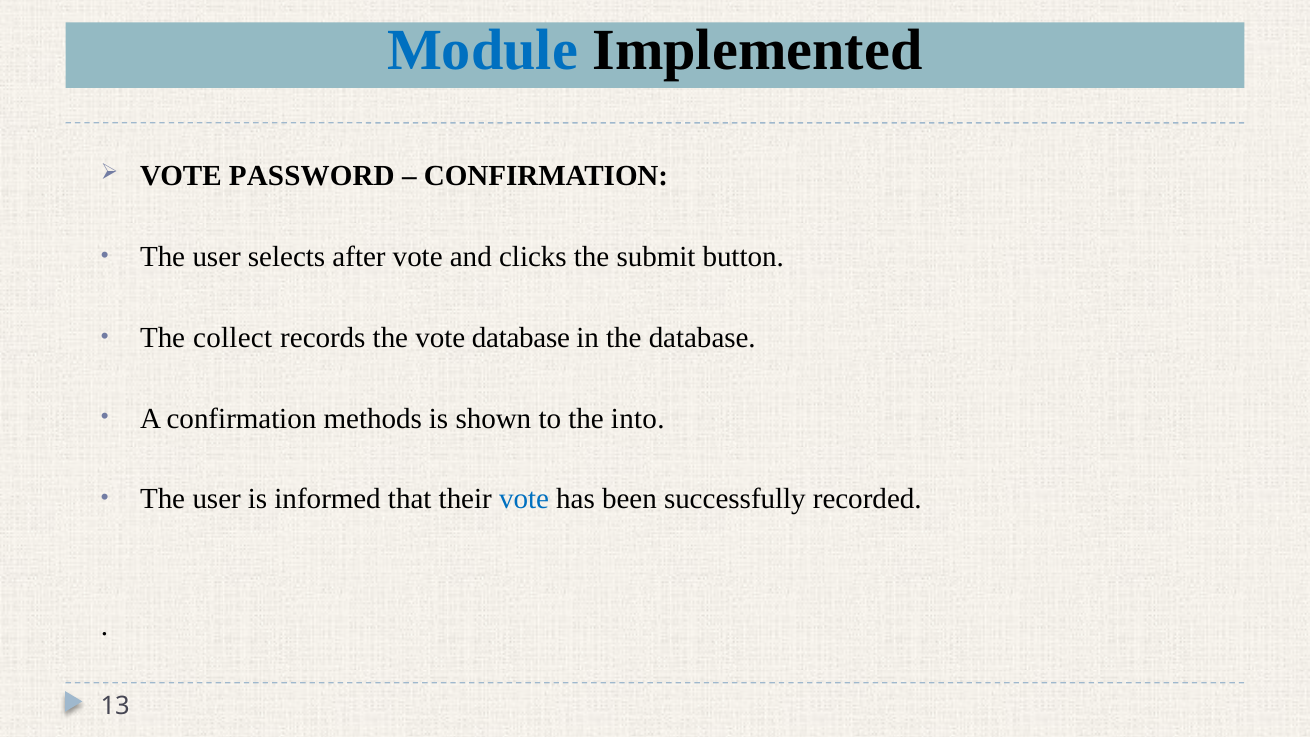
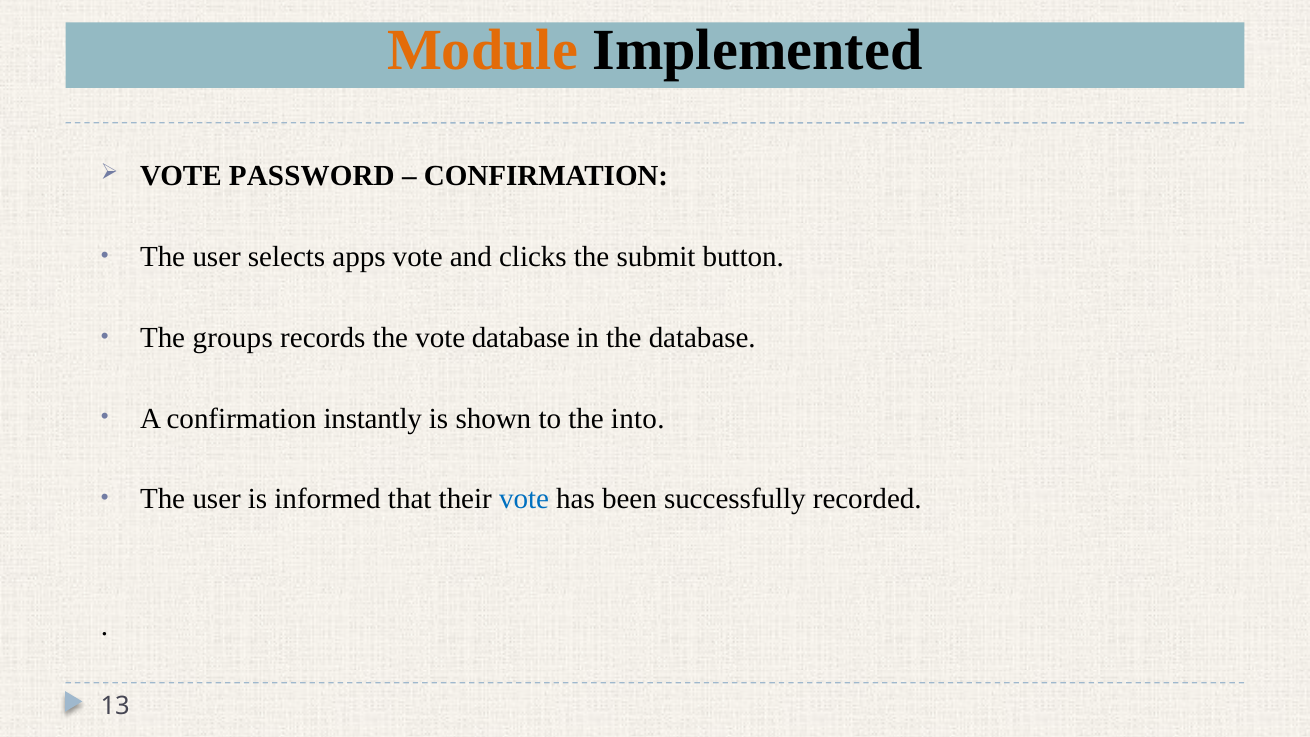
Module colour: blue -> orange
after: after -> apps
collect: collect -> groups
methods: methods -> instantly
